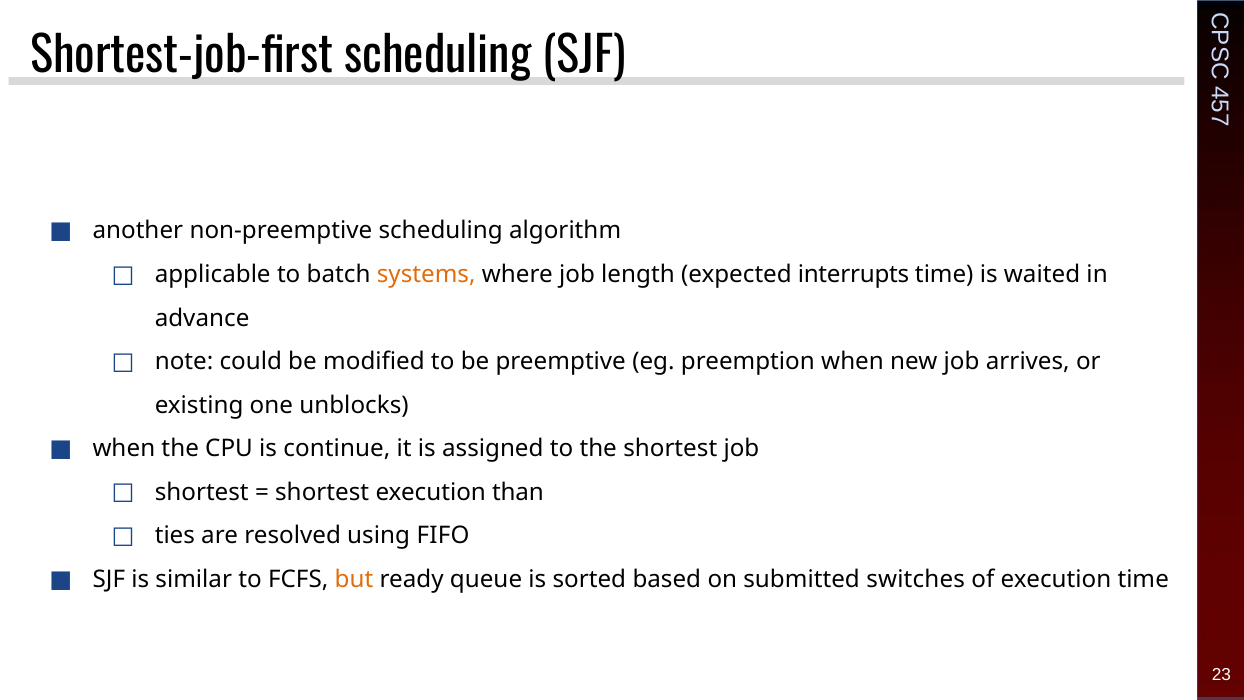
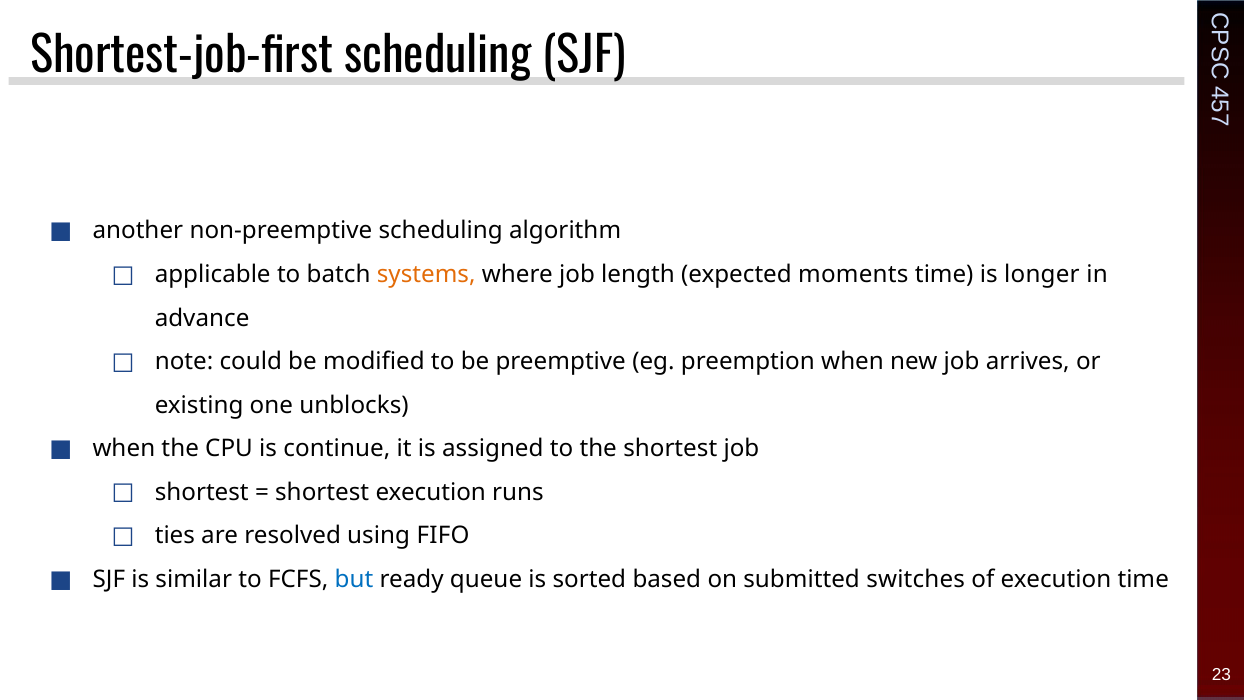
interrupts: interrupts -> moments
waited: waited -> longer
than: than -> runs
but colour: orange -> blue
